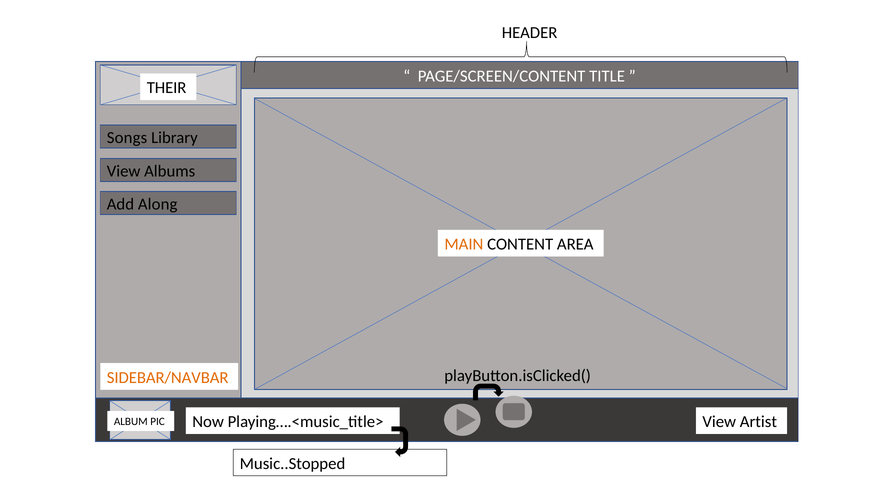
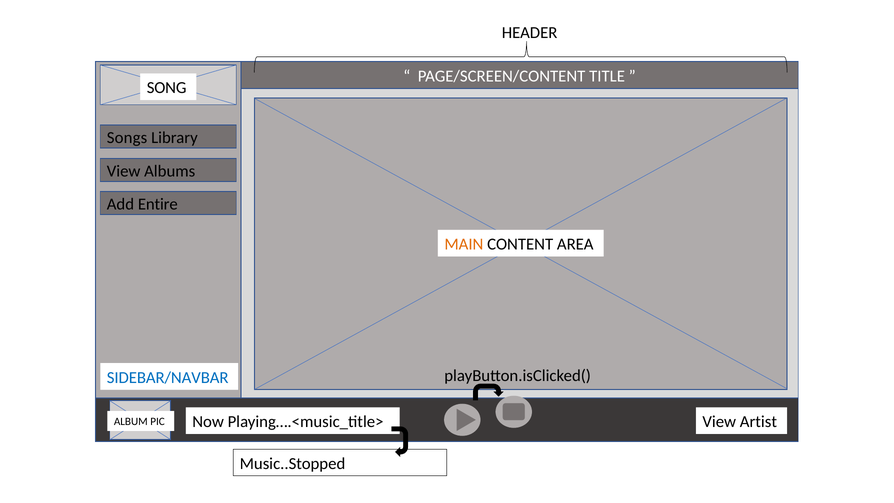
THEIR: THEIR -> SONG
Along: Along -> Entire
SIDEBAR/NAVBAR colour: orange -> blue
